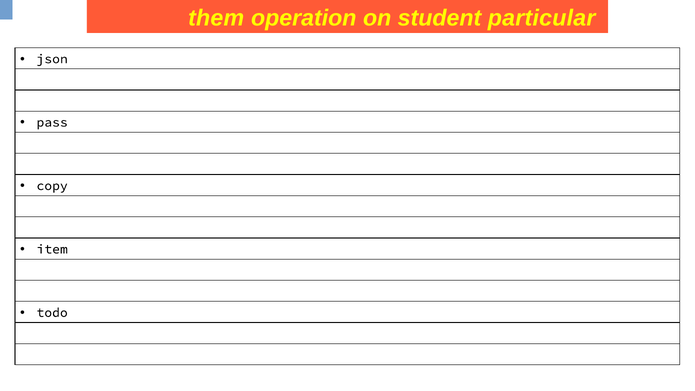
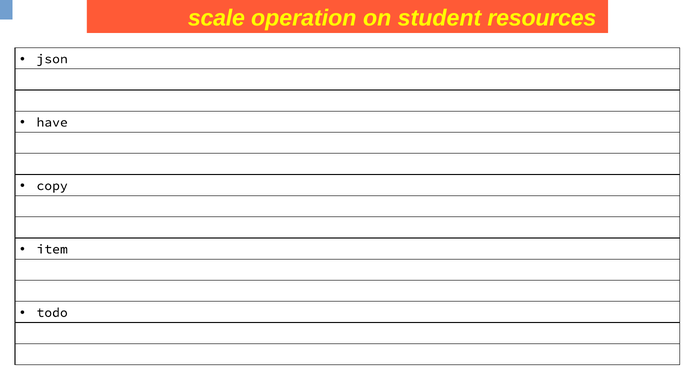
them: them -> scale
particular: particular -> resources
pass: pass -> have
